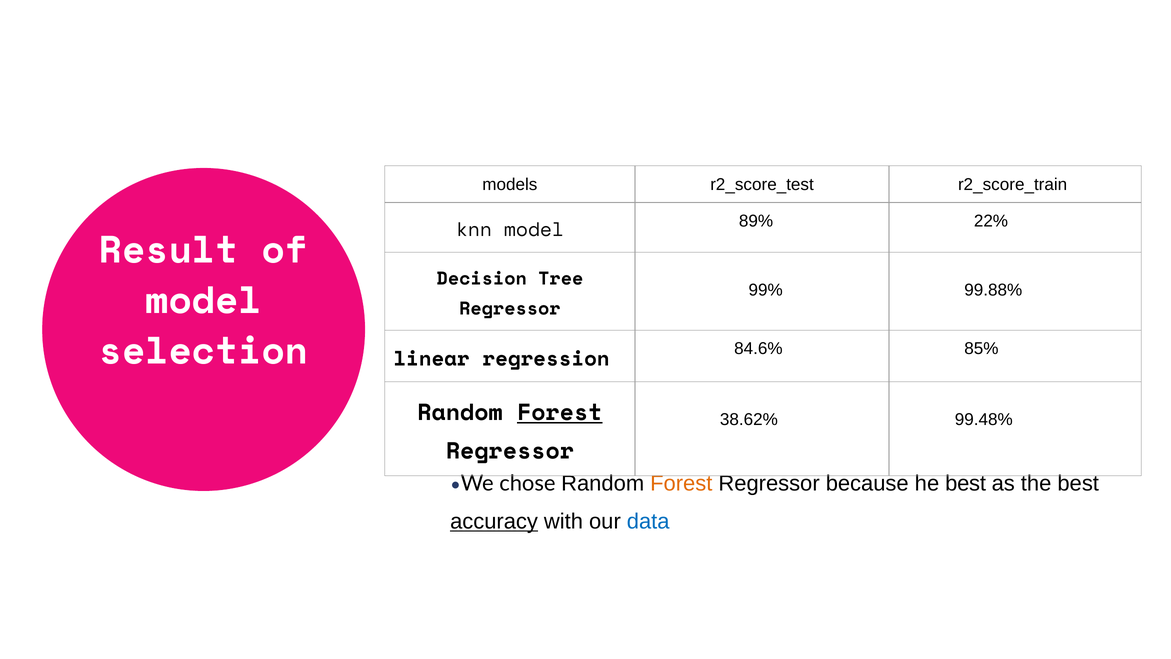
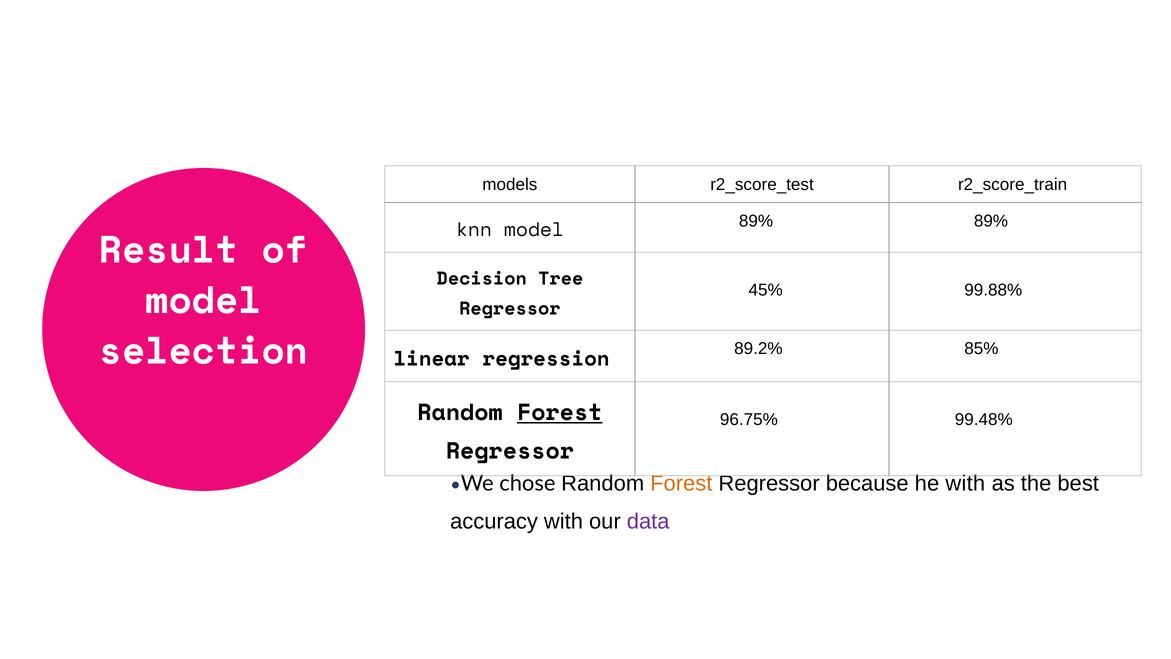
89% 22%: 22% -> 89%
99%: 99% -> 45%
84.6%: 84.6% -> 89.2%
38.62%: 38.62% -> 96.75%
he best: best -> with
accuracy underline: present -> none
data colour: blue -> purple
